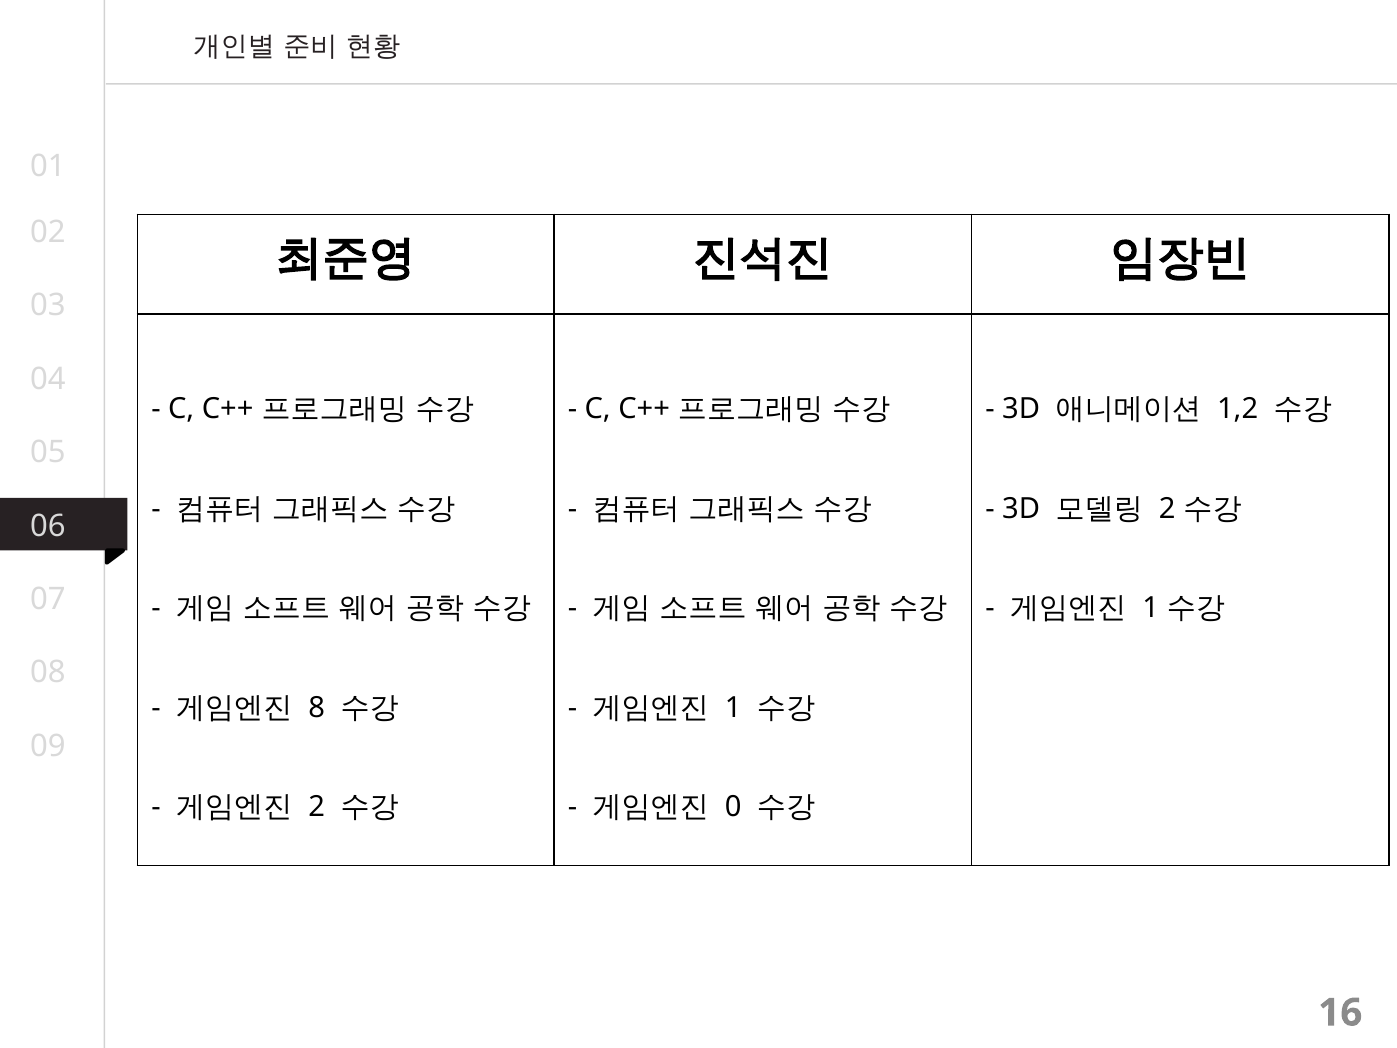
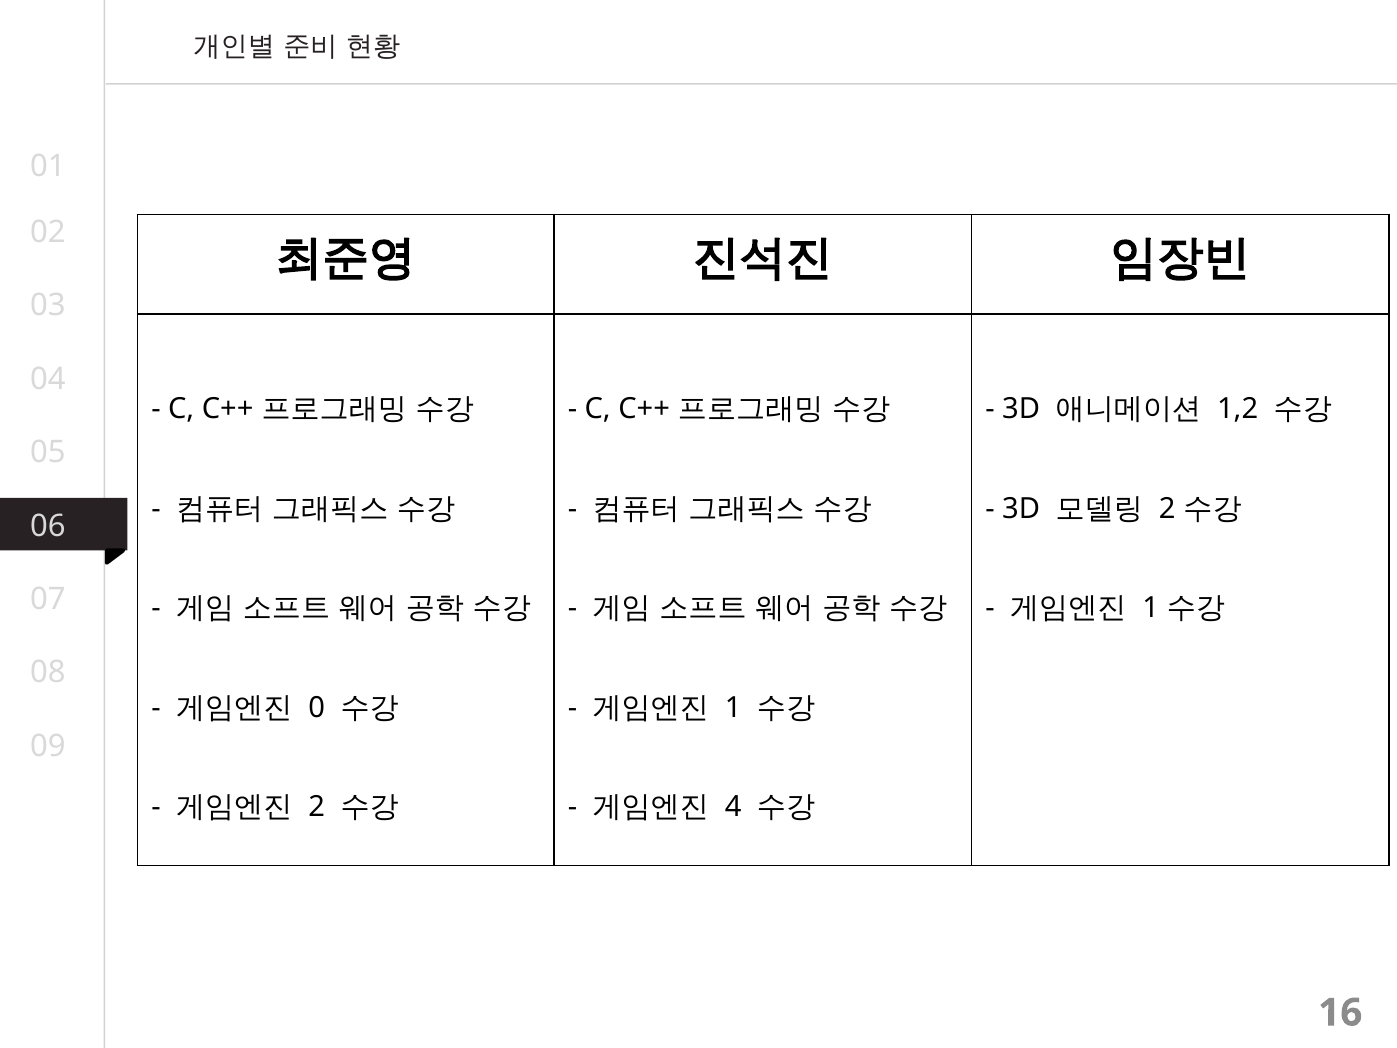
8: 8 -> 0
0: 0 -> 4
